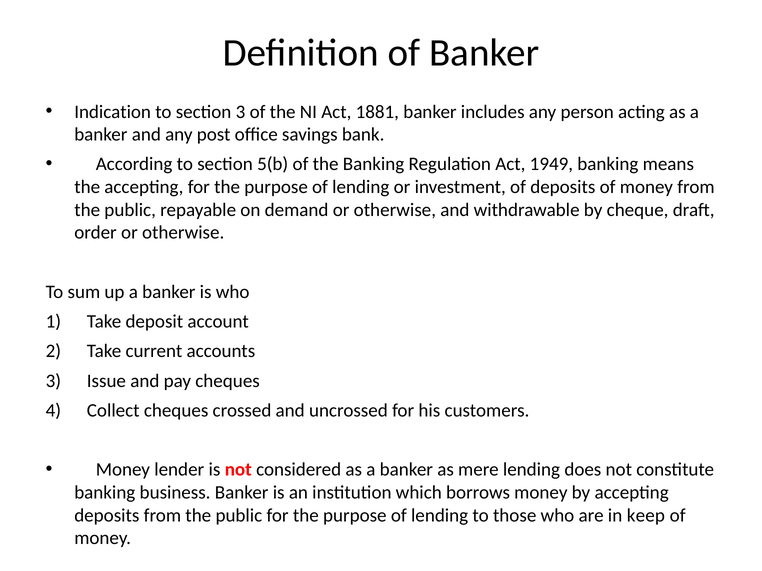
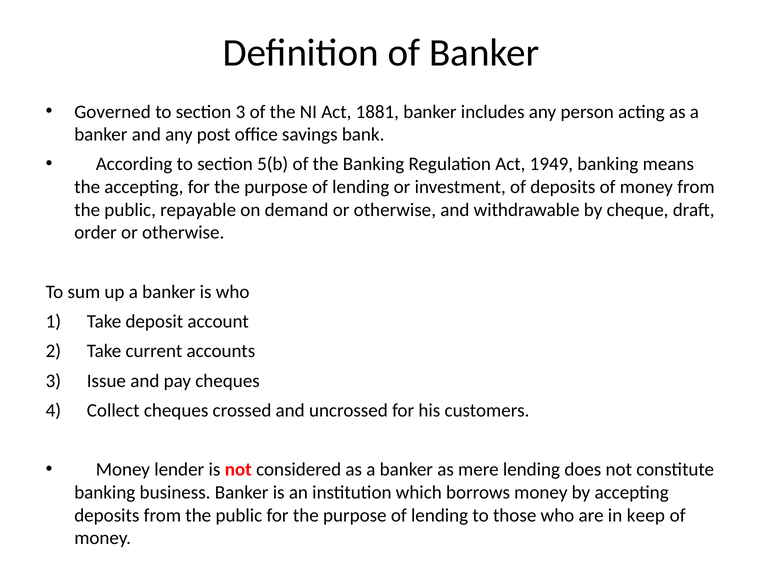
Indication: Indication -> Governed
